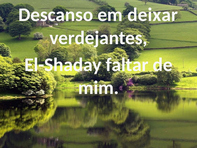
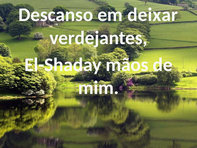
faltar: faltar -> mãos
